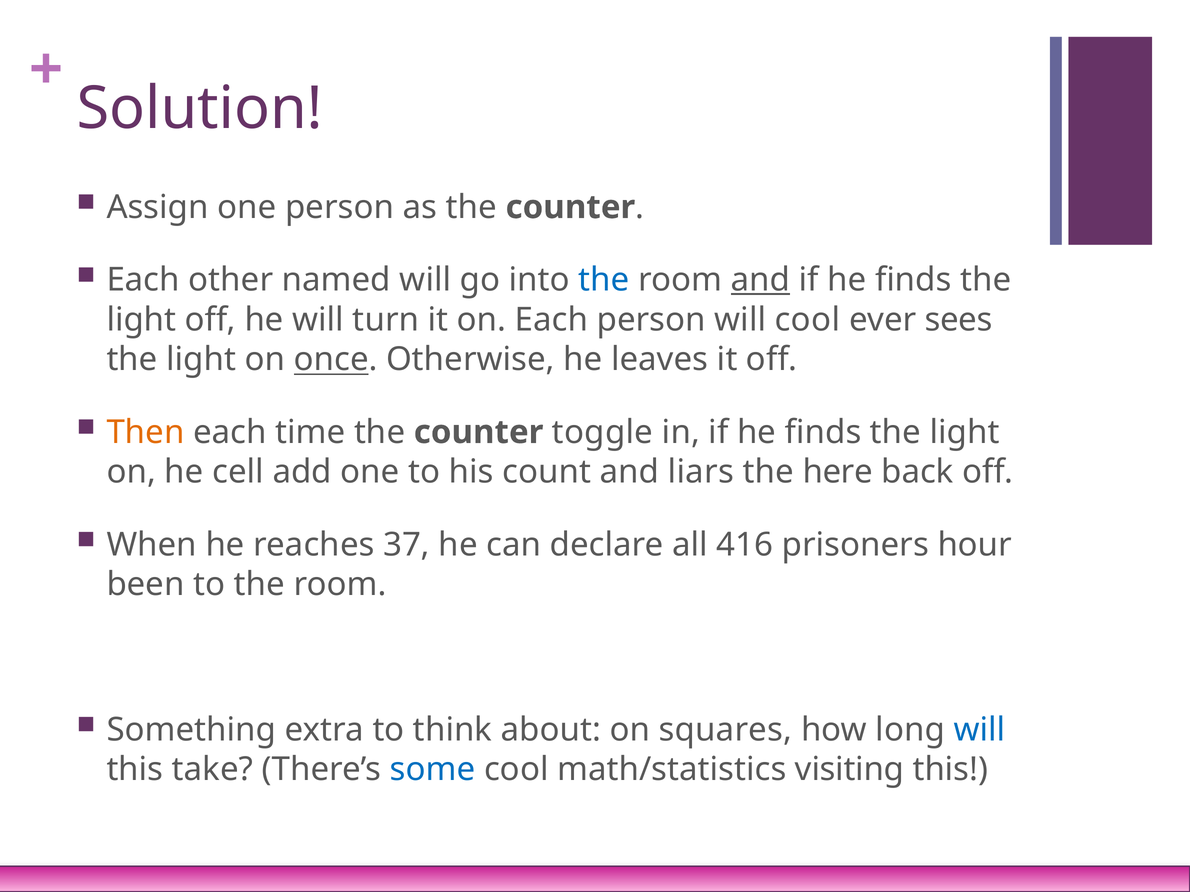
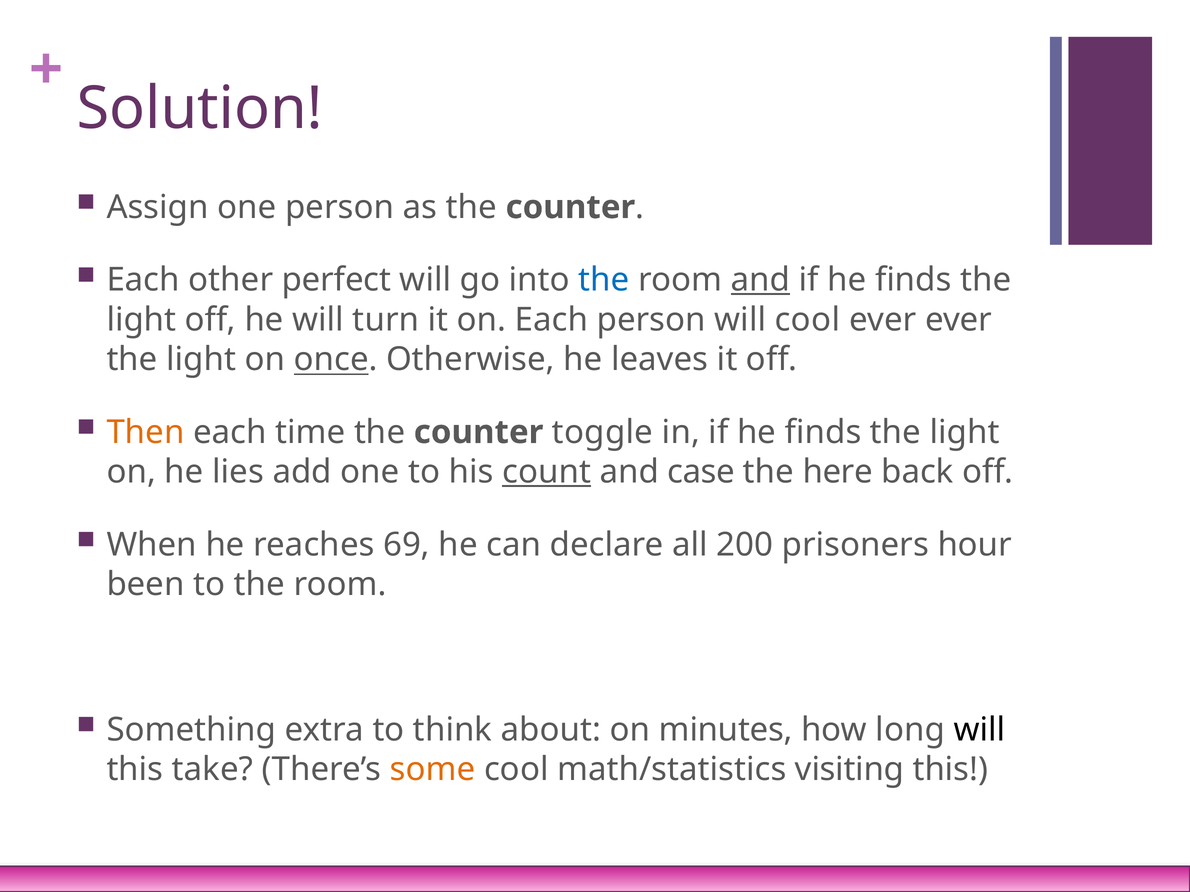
named: named -> perfect
ever sees: sees -> ever
cell: cell -> lies
count underline: none -> present
liars: liars -> case
37: 37 -> 69
416: 416 -> 200
squares: squares -> minutes
will at (979, 730) colour: blue -> black
some colour: blue -> orange
